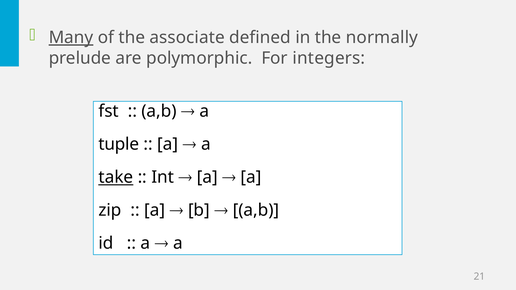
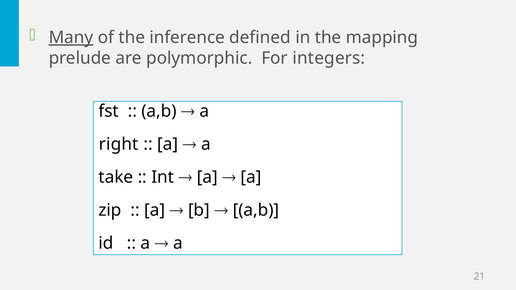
associate: associate -> inference
normally: normally -> mapping
tuple: tuple -> right
take underline: present -> none
